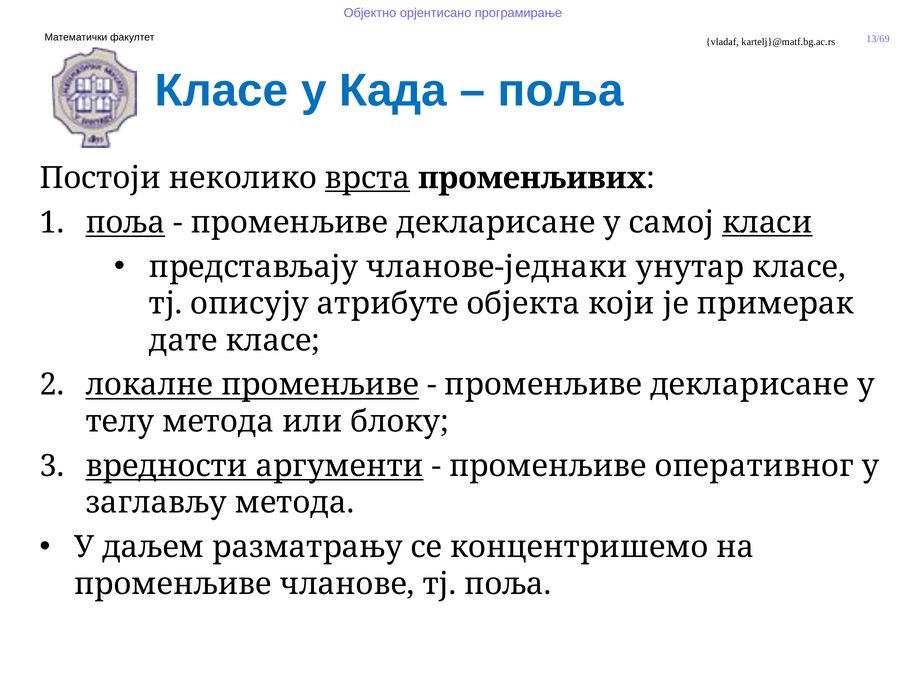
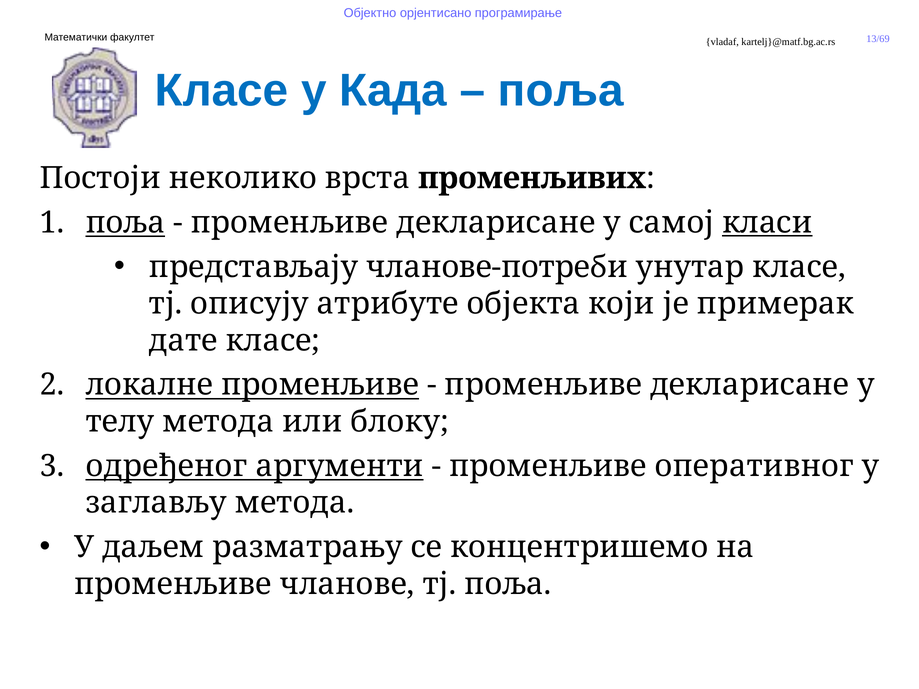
врста underline: present -> none
чланове-једнаки: чланове-једнаки -> чланове-потреби
вредности: вредности -> одређеног
